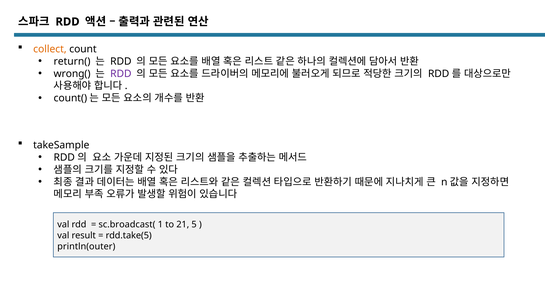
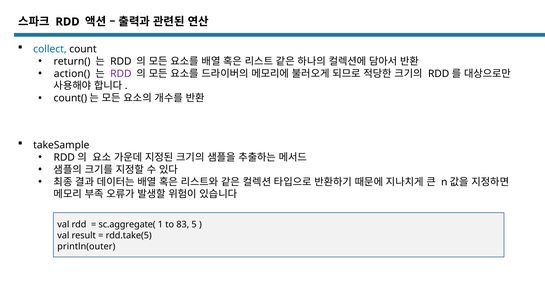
collect colour: orange -> blue
wrong(: wrong( -> action(
sc.broadcast(: sc.broadcast( -> sc.aggregate(
21: 21 -> 83
